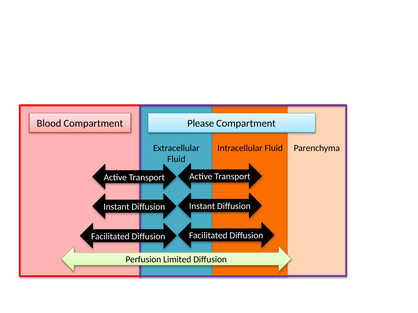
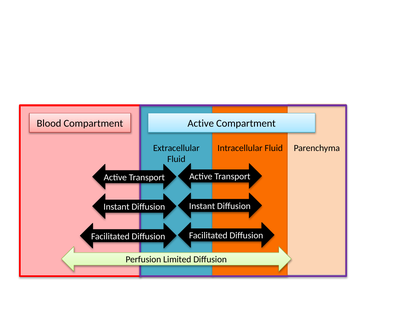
Compartment Please: Please -> Active
